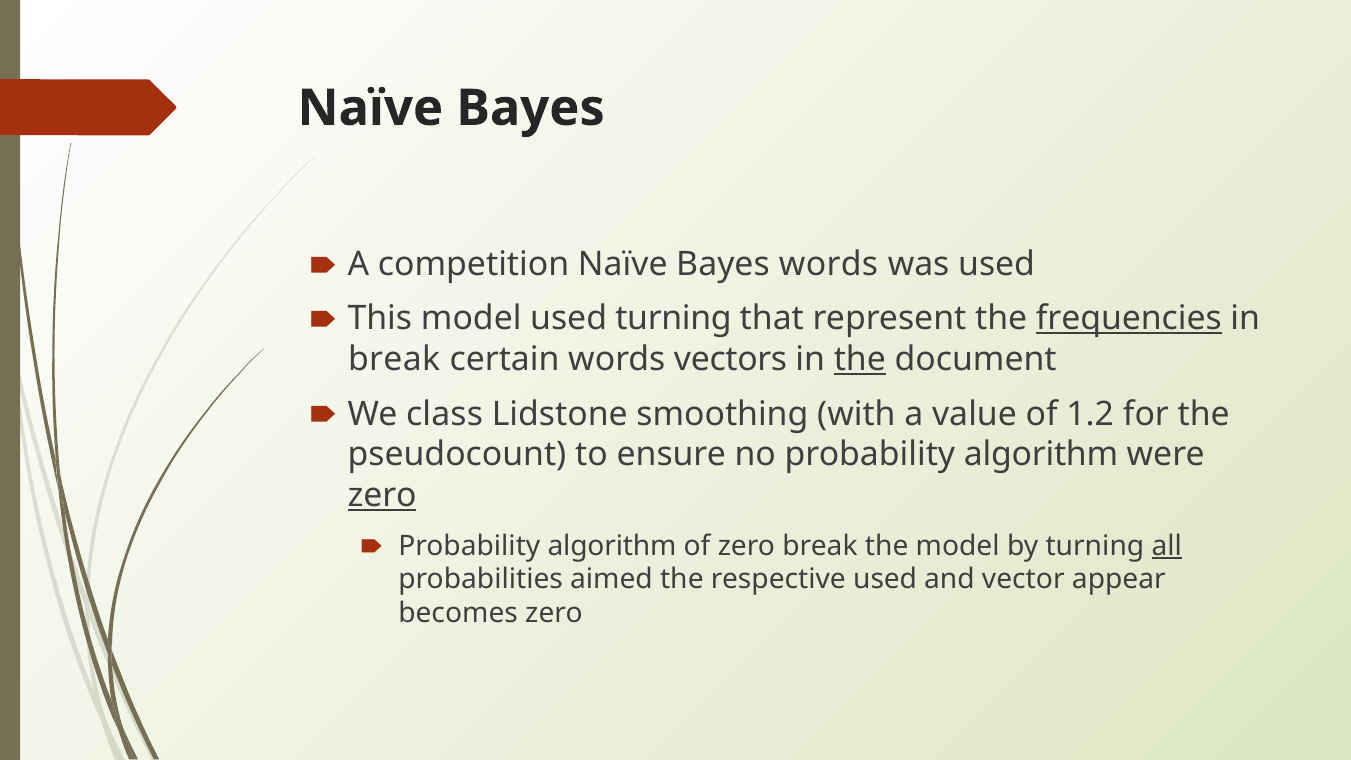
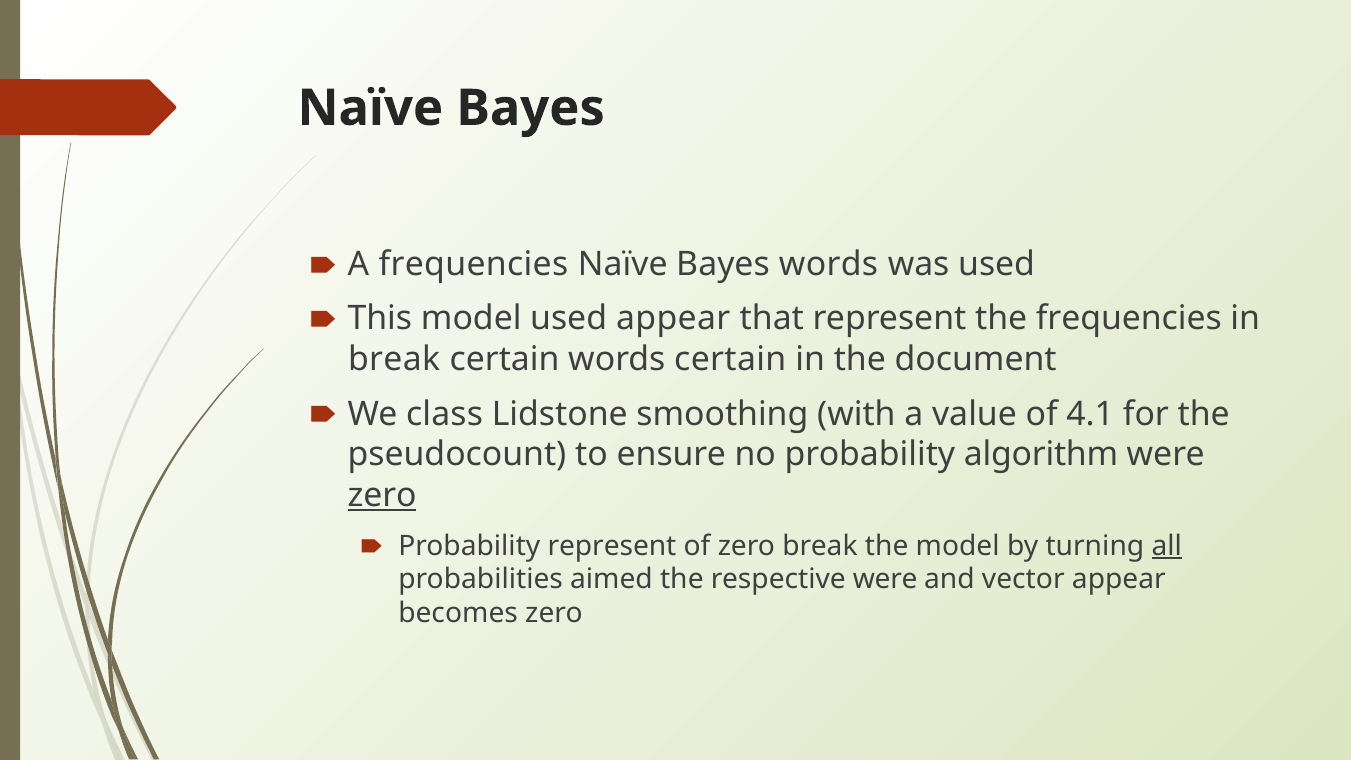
A competition: competition -> frequencies
used turning: turning -> appear
frequencies at (1129, 319) underline: present -> none
words vectors: vectors -> certain
the at (860, 359) underline: present -> none
1.2: 1.2 -> 4.1
algorithm at (612, 546): algorithm -> represent
respective used: used -> were
